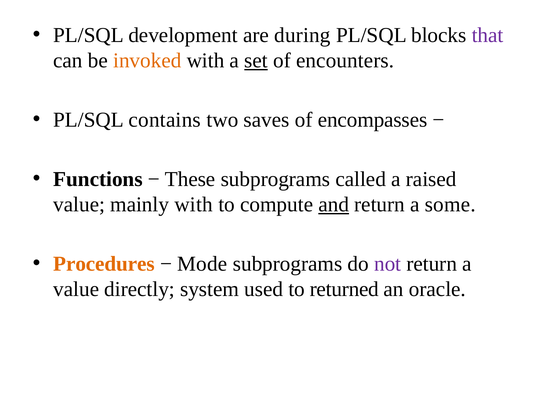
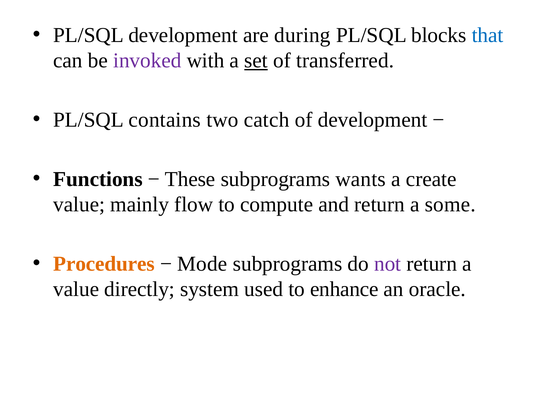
that colour: purple -> blue
invoked colour: orange -> purple
encounters: encounters -> transferred
saves: saves -> catch
of encompasses: encompasses -> development
called: called -> wants
raised: raised -> create
mainly with: with -> flow
and underline: present -> none
returned: returned -> enhance
